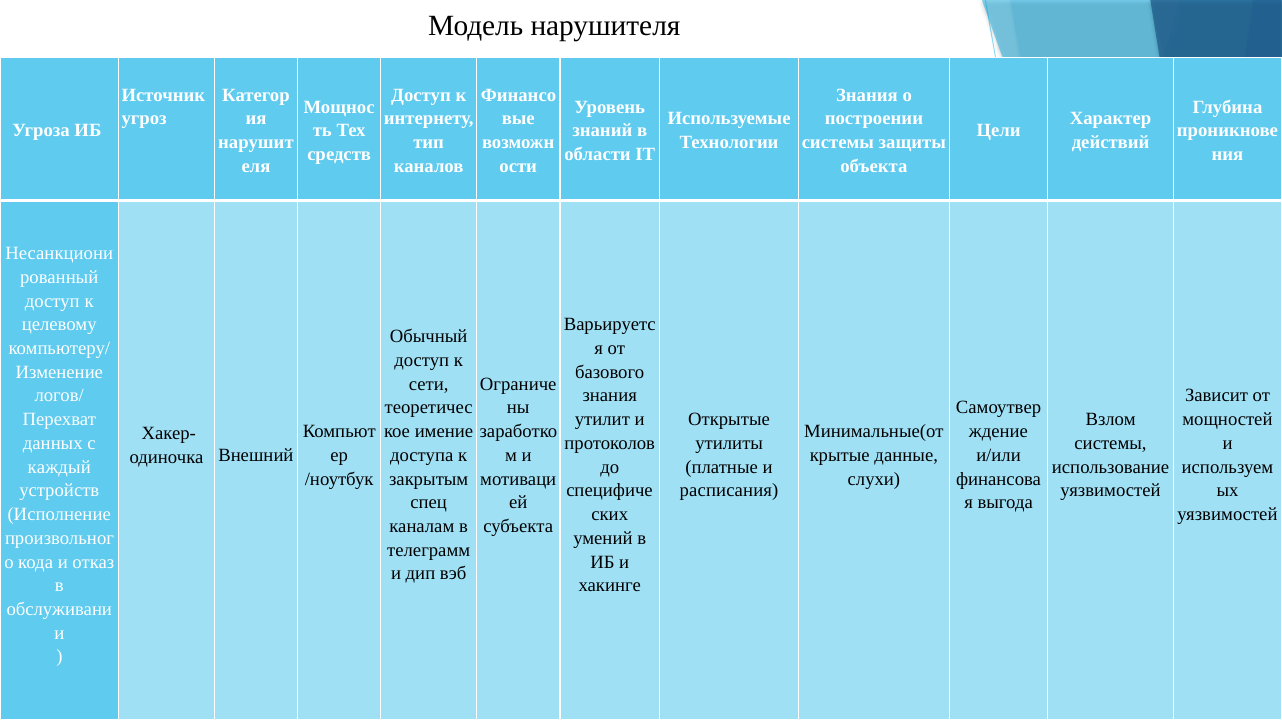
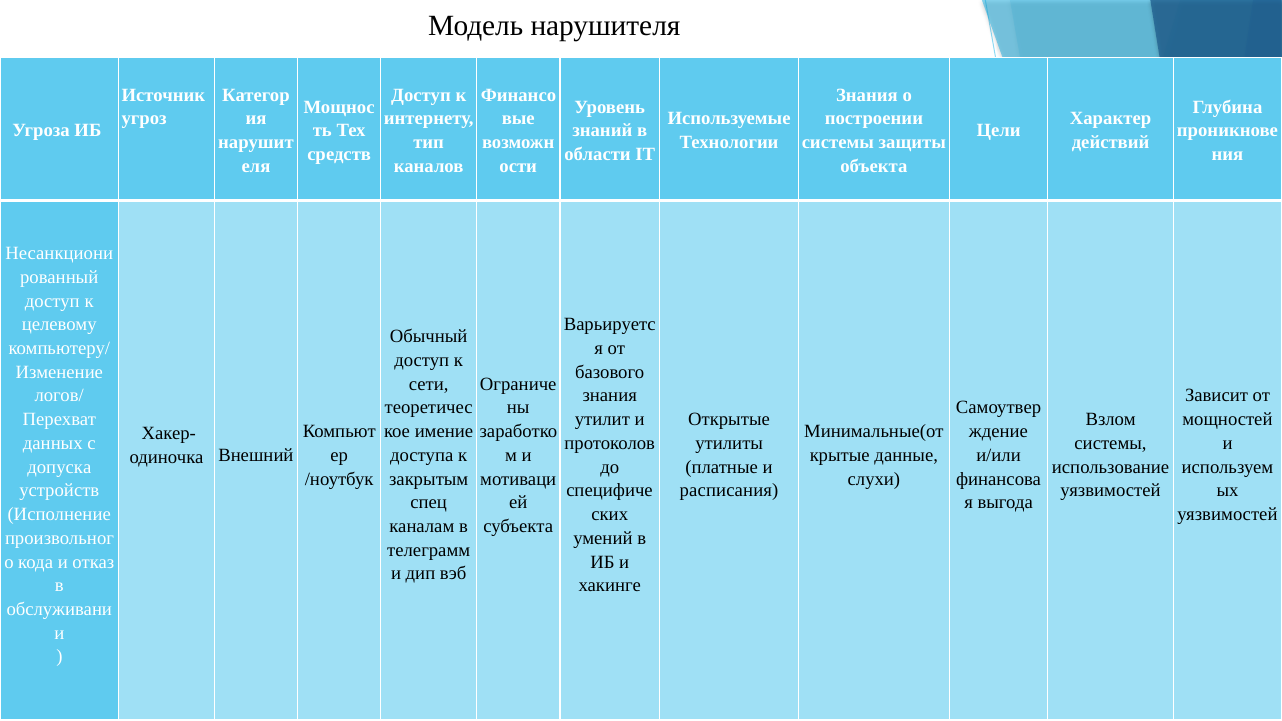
каждый: каждый -> допуска
